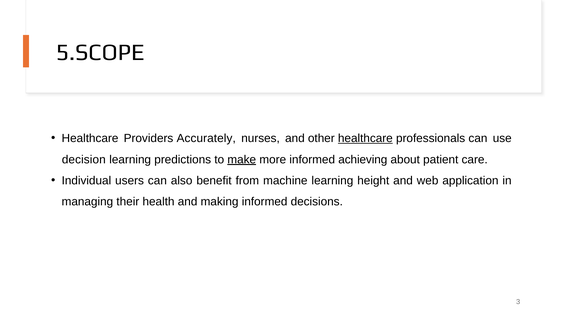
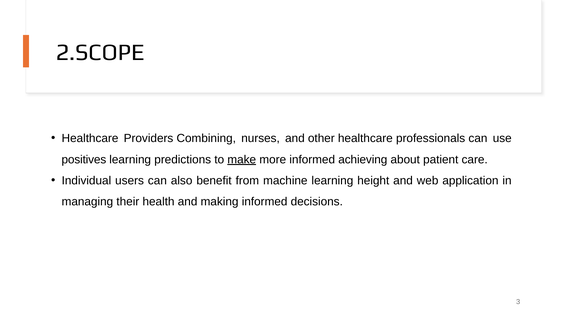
5.SCOPE: 5.SCOPE -> 2.SCOPE
Accurately: Accurately -> Combining
healthcare at (365, 139) underline: present -> none
decision: decision -> positives
